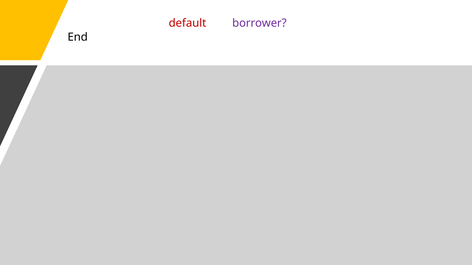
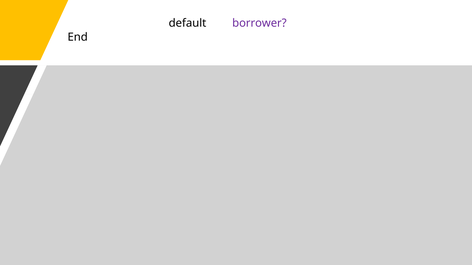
default colour: red -> black
